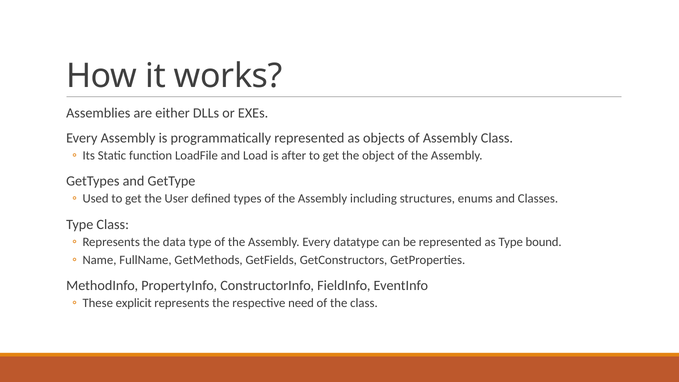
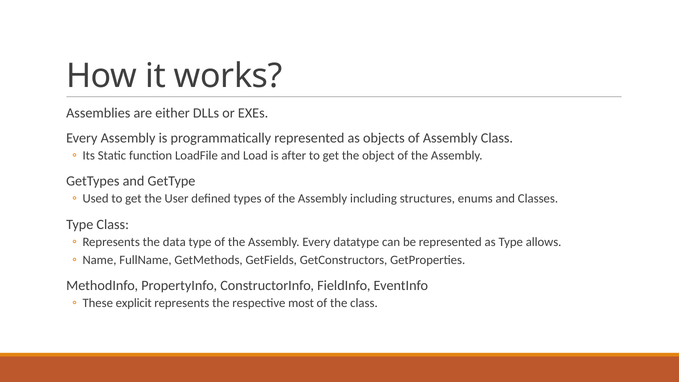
bound: bound -> allows
need: need -> most
